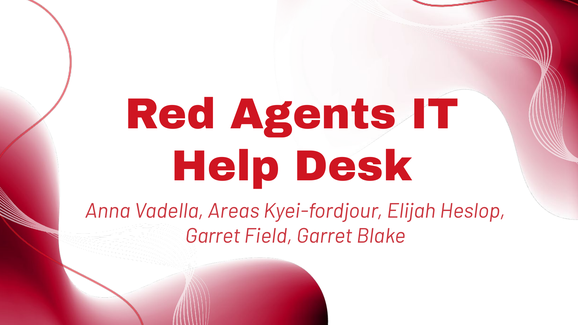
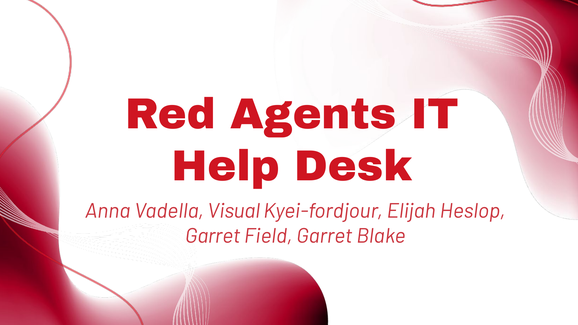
Areas: Areas -> Visual
